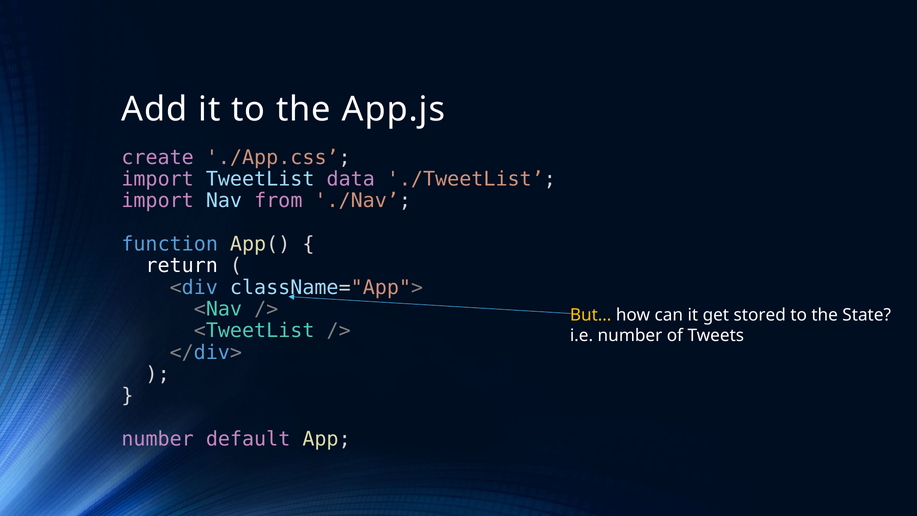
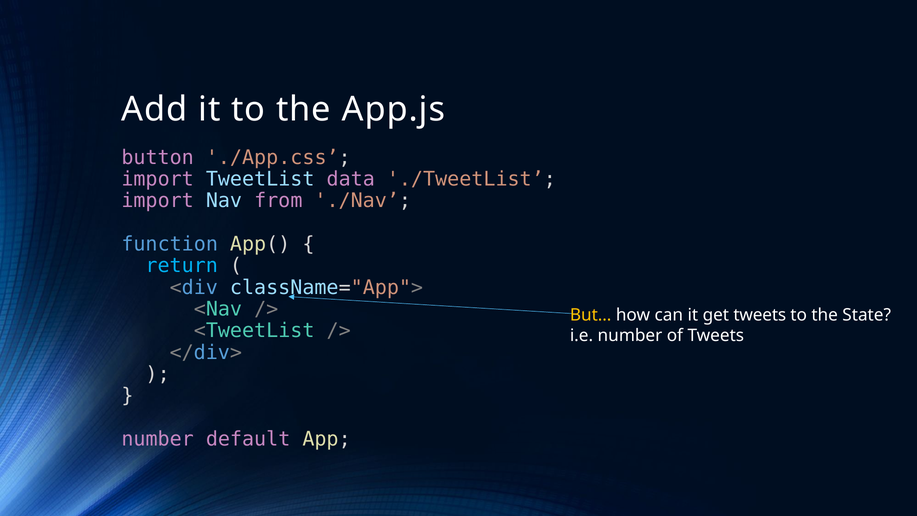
create: create -> button
return colour: white -> light blue
get stored: stored -> tweets
